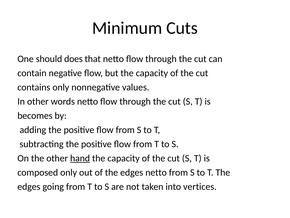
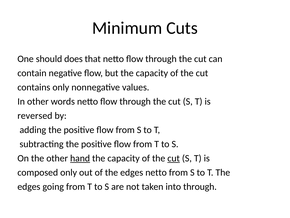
becomes: becomes -> reversed
cut at (174, 158) underline: none -> present
into vertices: vertices -> through
